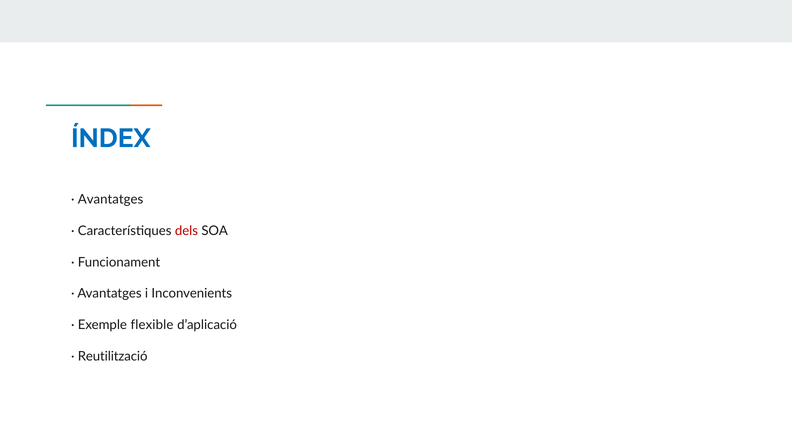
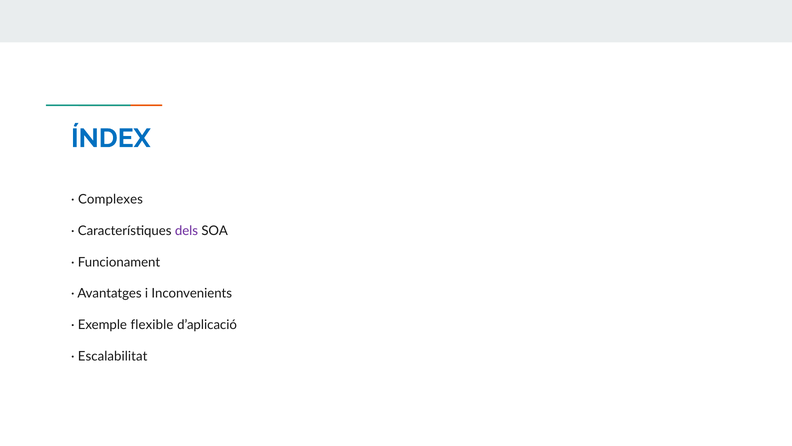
Avantatges at (111, 199): Avantatges -> Complexes
dels colour: red -> purple
Reutilització: Reutilització -> Escalabilitat
